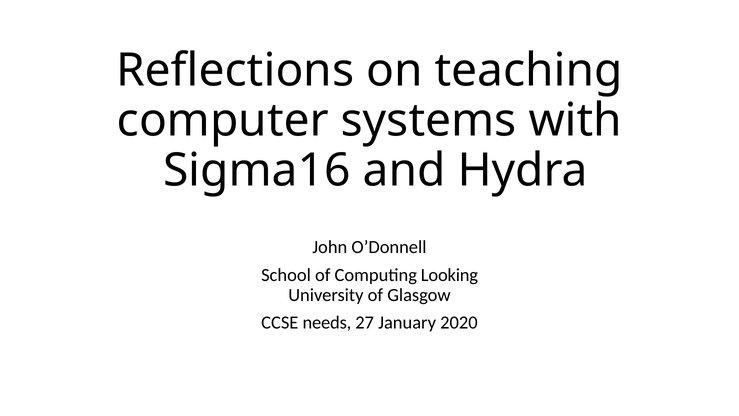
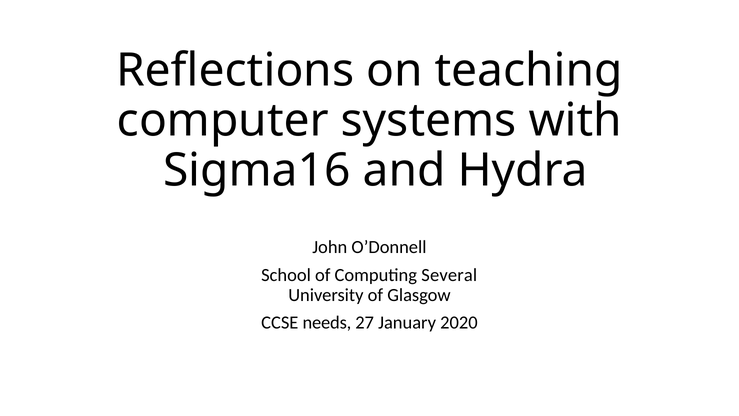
Looking: Looking -> Several
